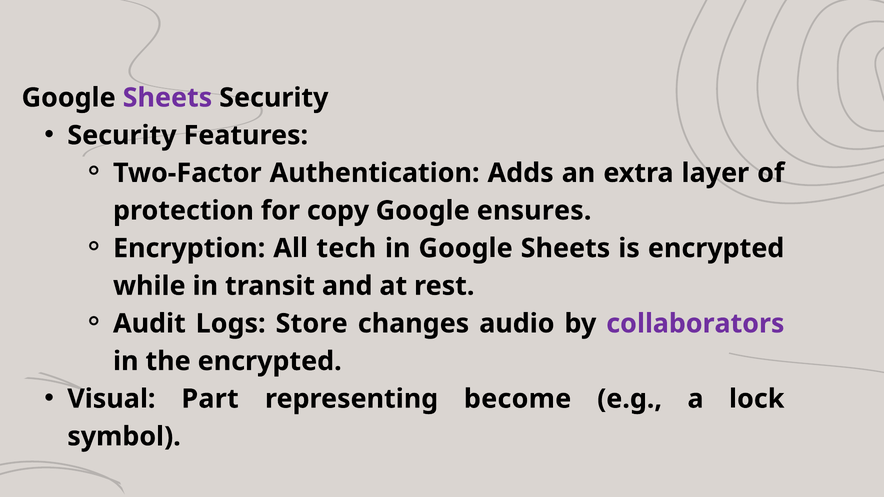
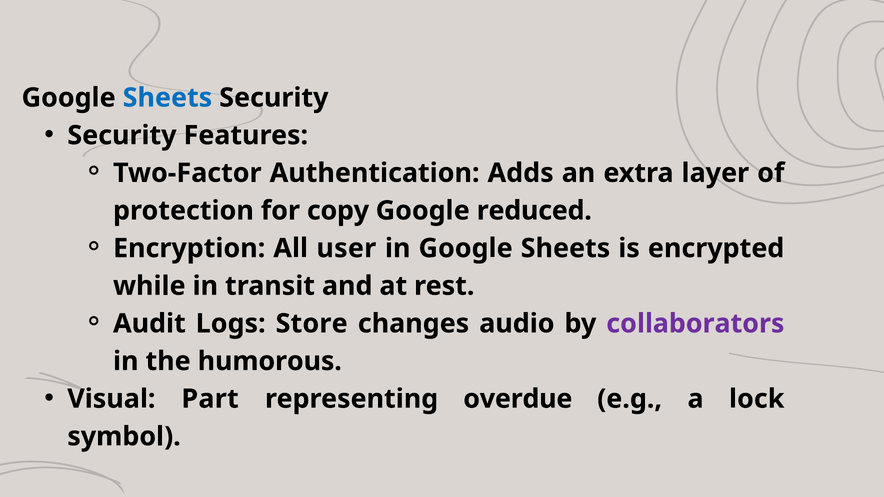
Sheets at (167, 98) colour: purple -> blue
ensures: ensures -> reduced
tech: tech -> user
the encrypted: encrypted -> humorous
become: become -> overdue
